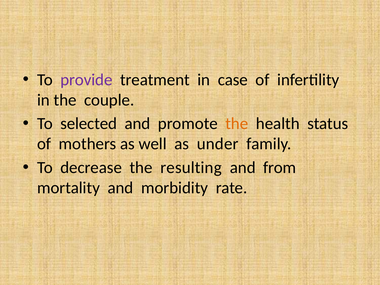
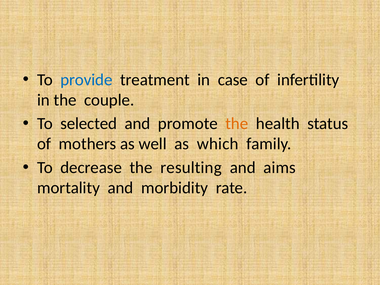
provide colour: purple -> blue
under: under -> which
from: from -> aims
